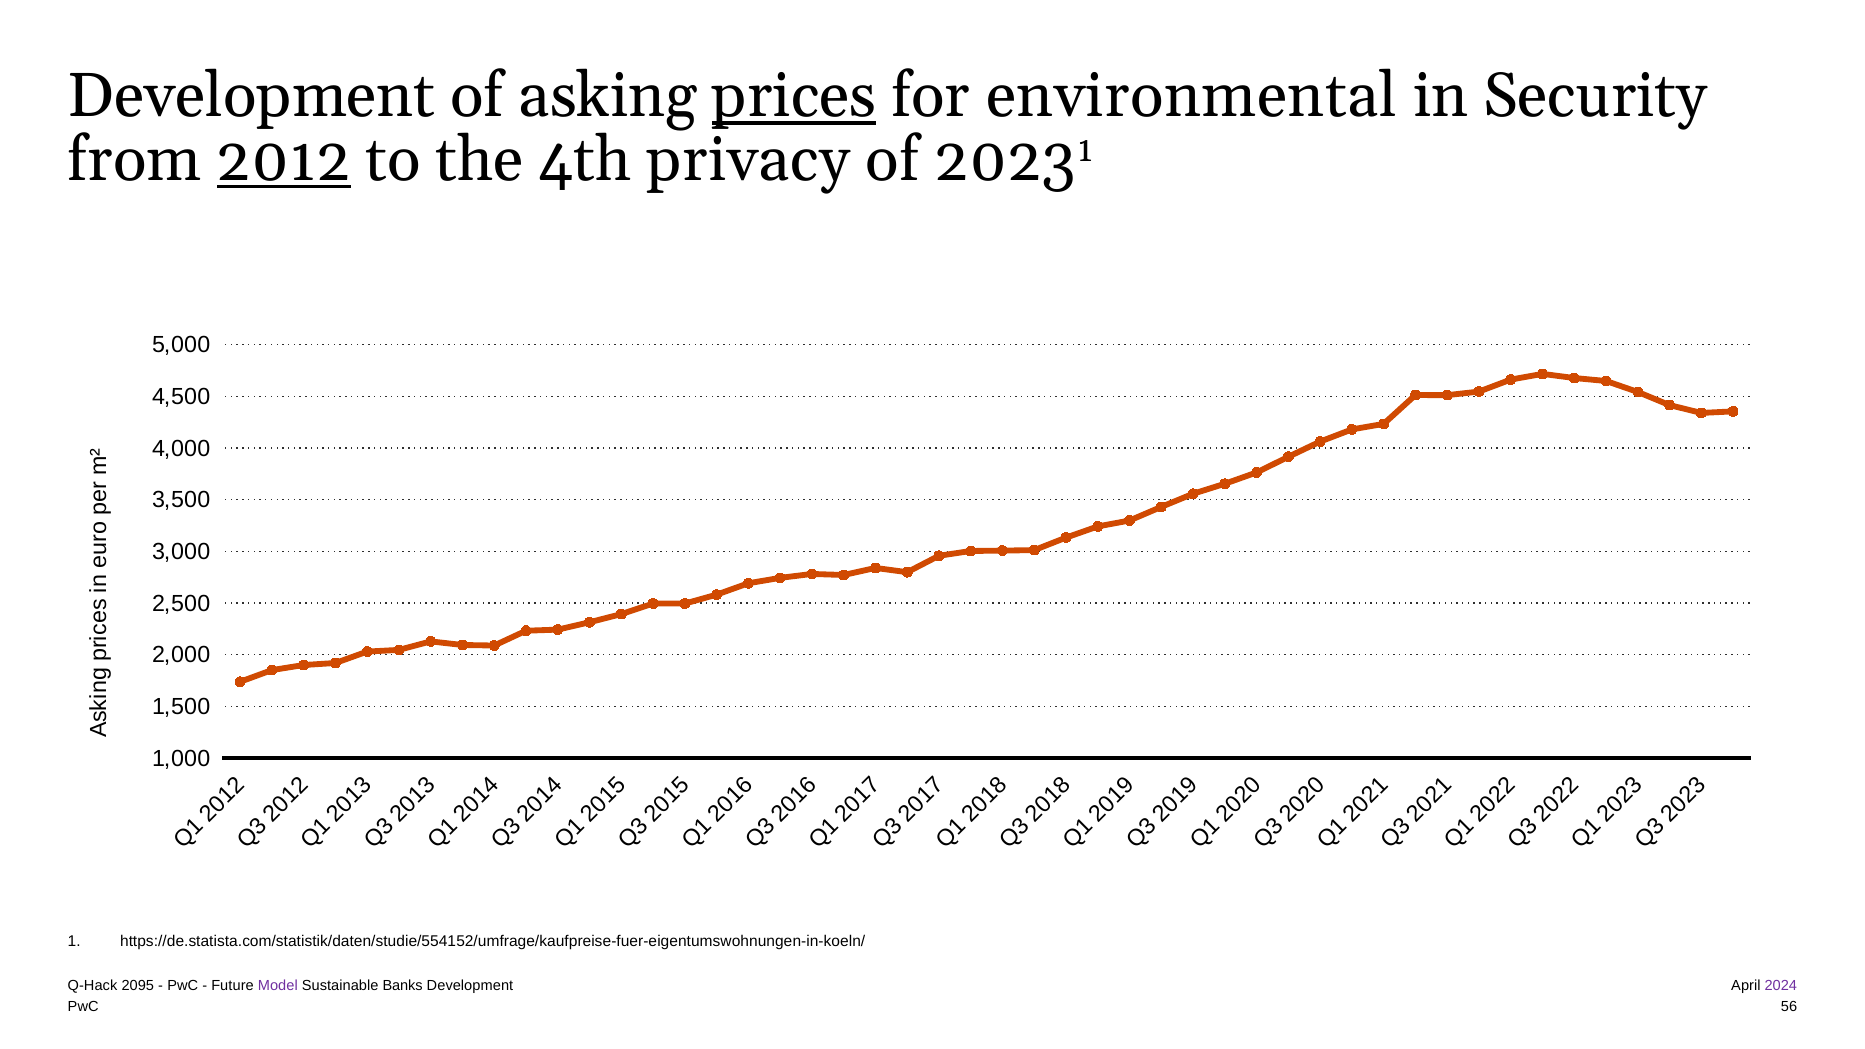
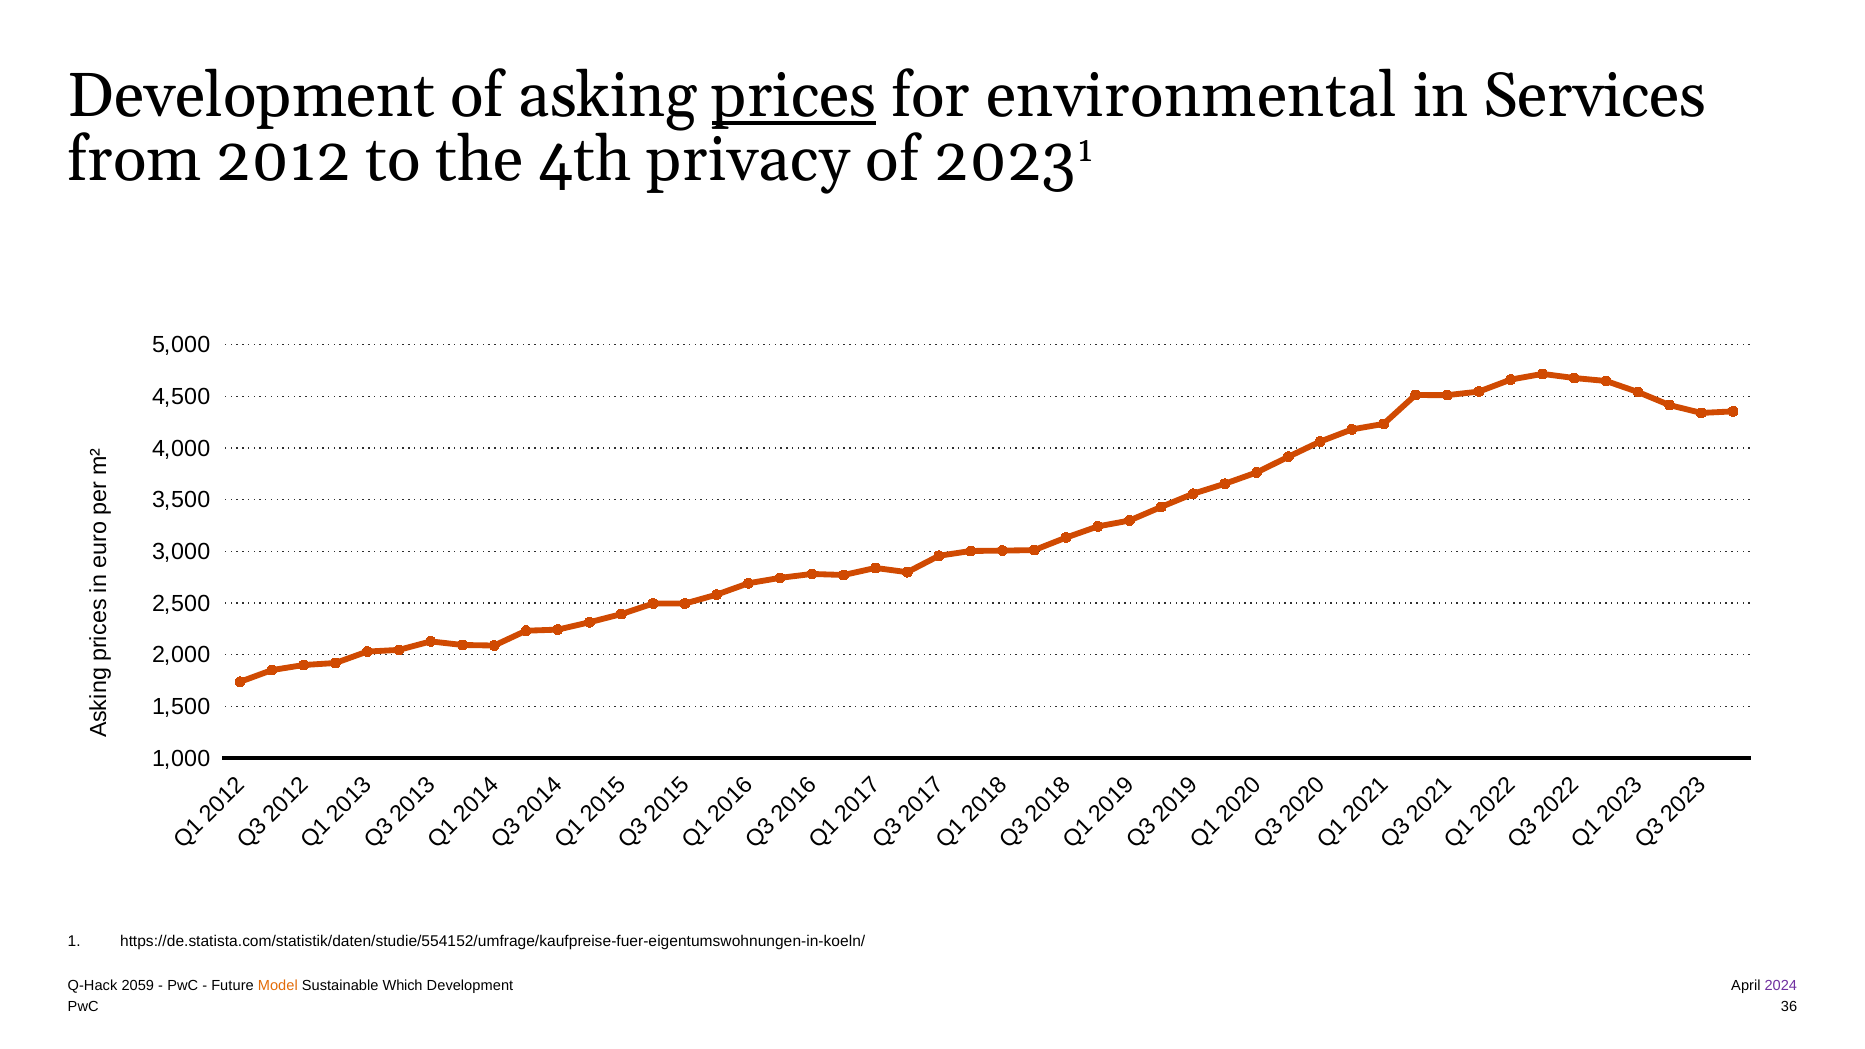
Security: Security -> Services
2012 underline: present -> none
2095: 2095 -> 2059
Model colour: purple -> orange
Banks: Banks -> Which
56: 56 -> 36
